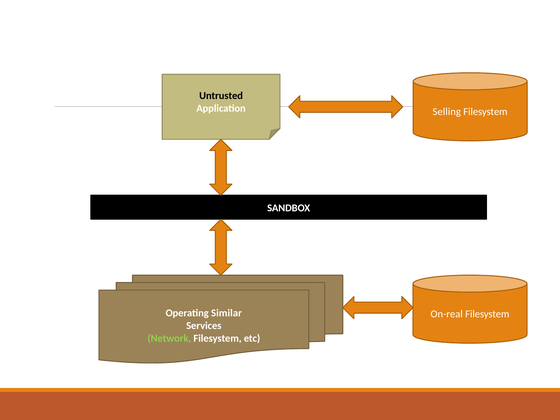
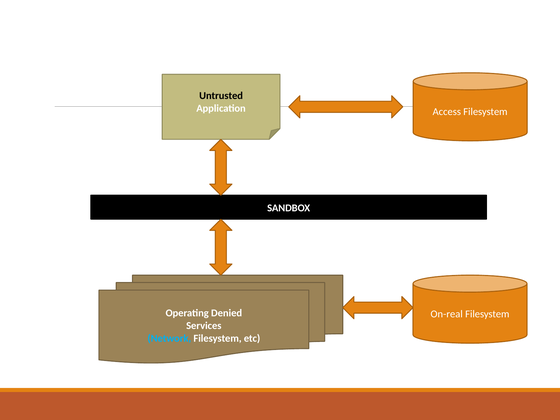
Selling: Selling -> Access
Similar: Similar -> Denied
Network colour: light green -> light blue
